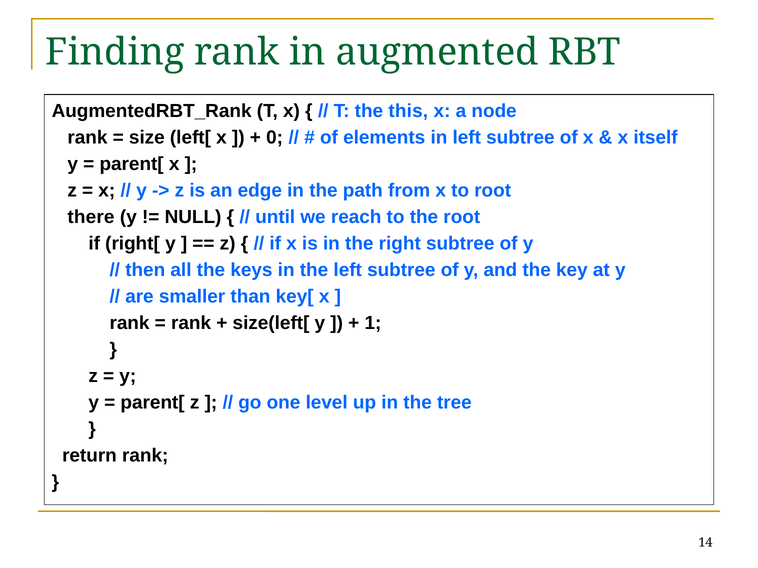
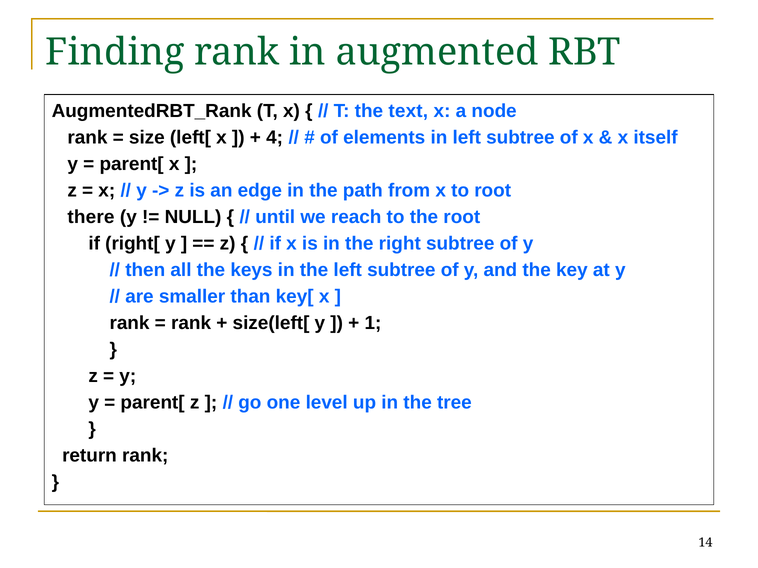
this: this -> text
0: 0 -> 4
